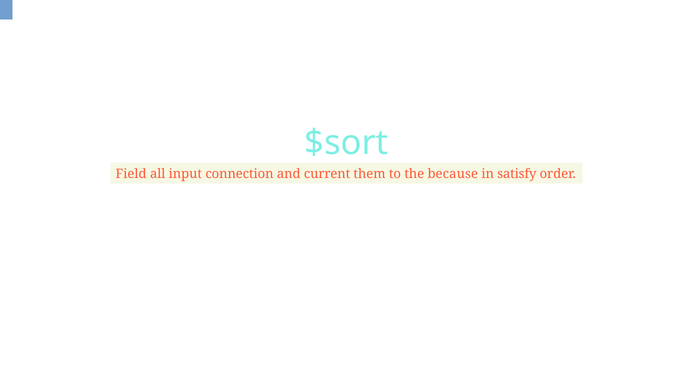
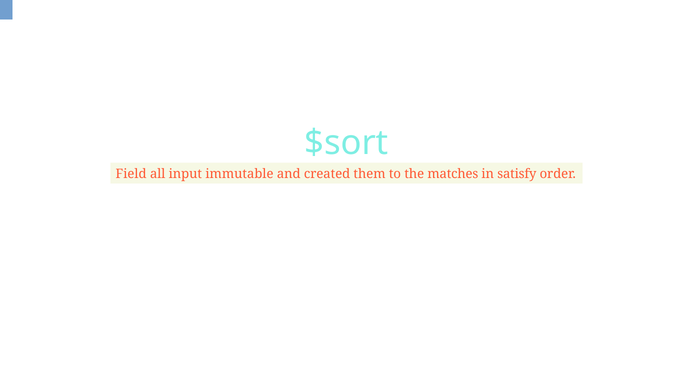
connection: connection -> immutable
current: current -> created
because: because -> matches
